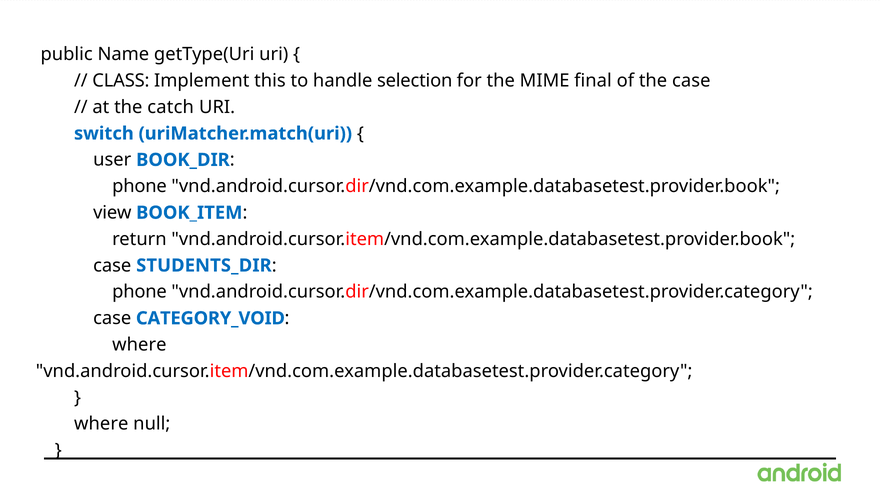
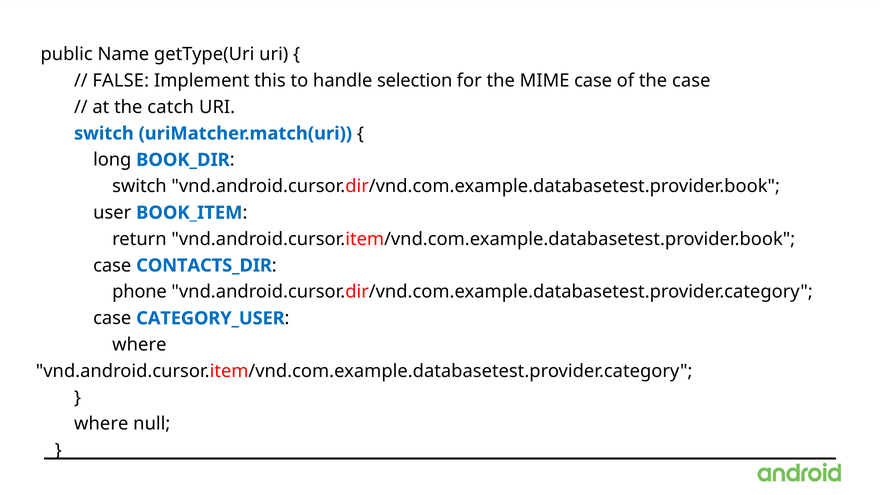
CLASS: CLASS -> FALSE
MIME final: final -> case
user: user -> long
phone at (140, 186): phone -> switch
view: view -> user
STUDENTS_DIR: STUDENTS_DIR -> CONTACTS_DIR
CATEGORY_VOID: CATEGORY_VOID -> CATEGORY_USER
